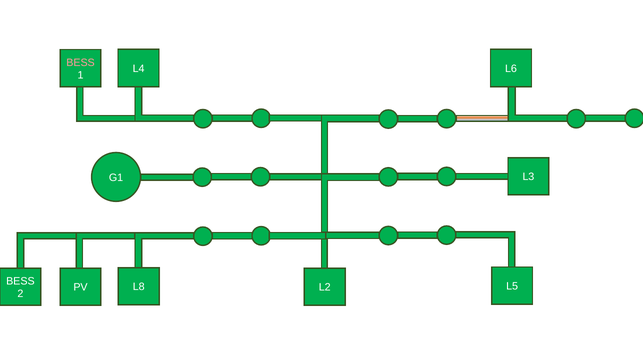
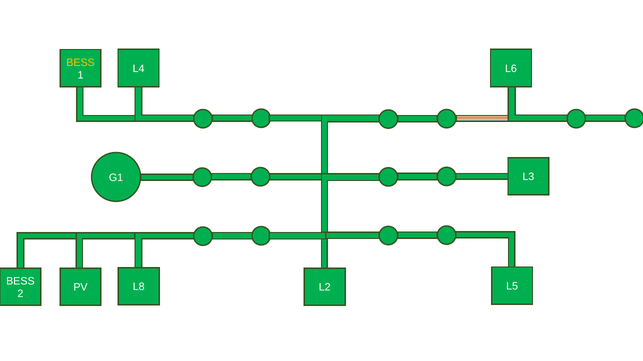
BESS at (81, 63) colour: pink -> yellow
